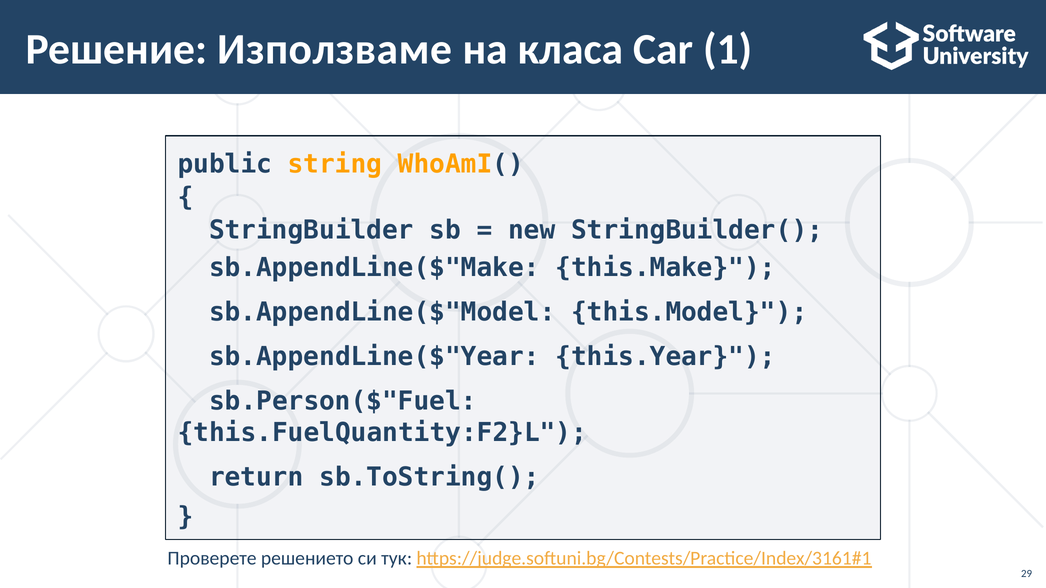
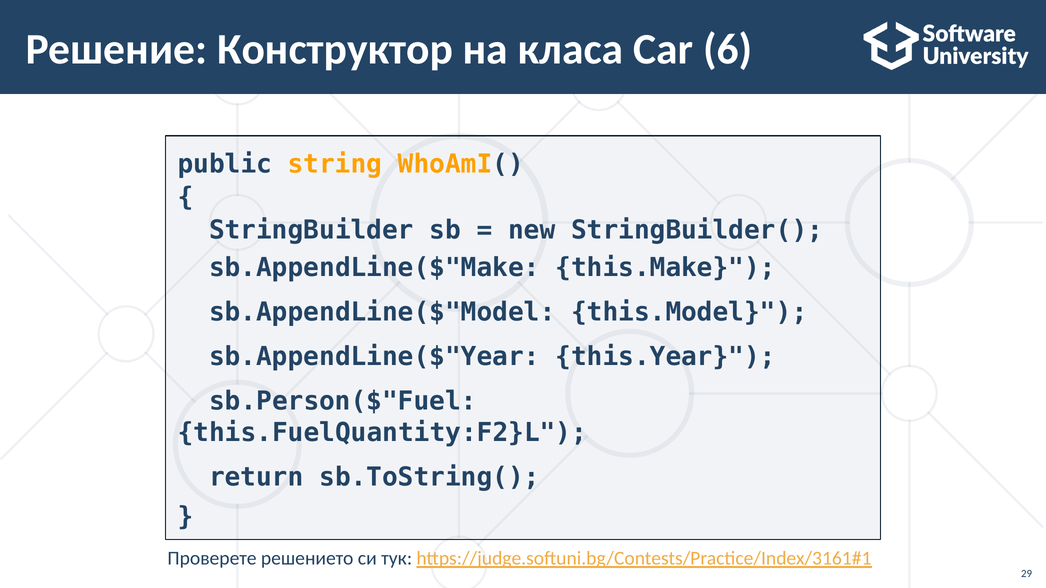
Използваме: Използваме -> Конструктор
1: 1 -> 6
